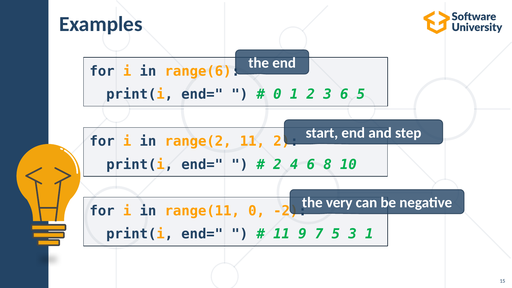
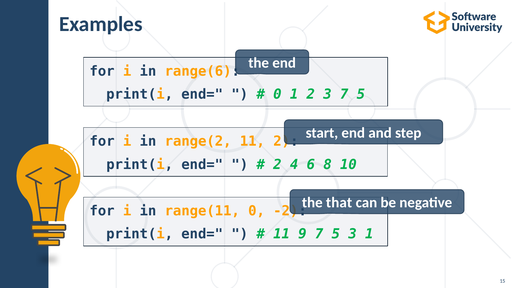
3 6: 6 -> 7
very: very -> that
